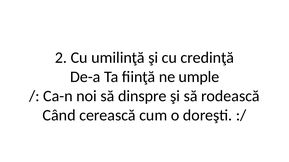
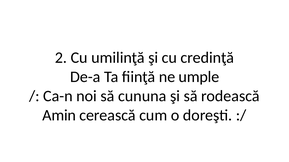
dinspre: dinspre -> cununa
Când: Când -> Amin
